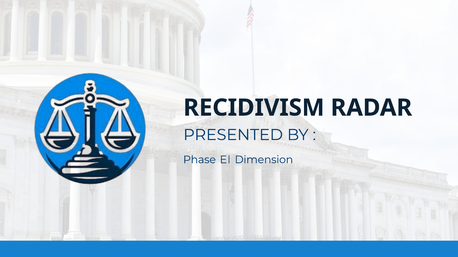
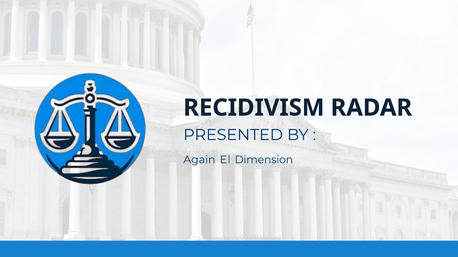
Phase: Phase -> Again
